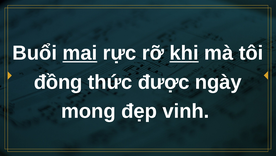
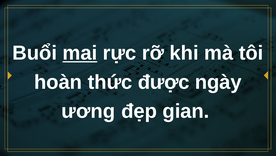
khi underline: present -> none
đồng: đồng -> hoàn
mong: mong -> ương
vinh: vinh -> gian
